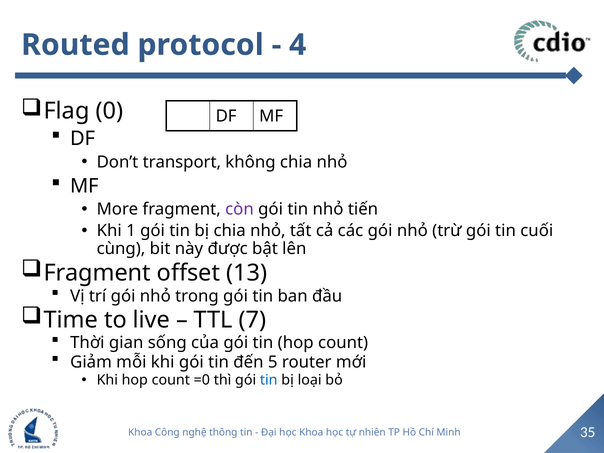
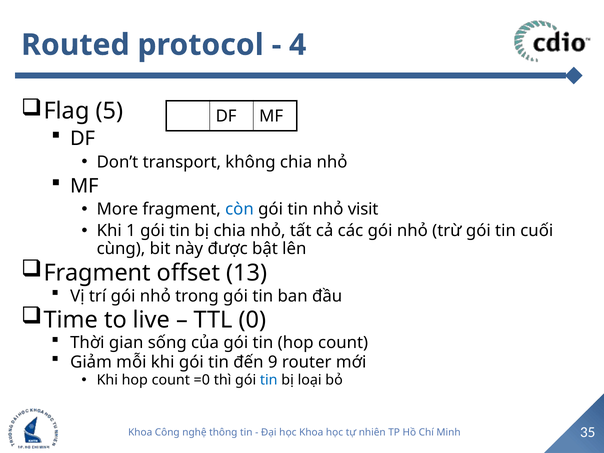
0: 0 -> 5
còn colour: purple -> blue
tiến: tiến -> visit
7: 7 -> 0
5: 5 -> 9
